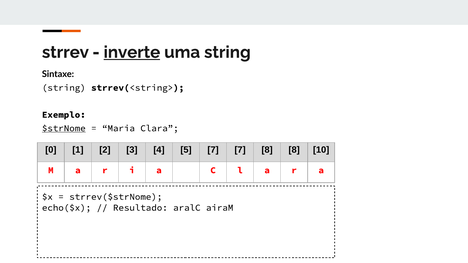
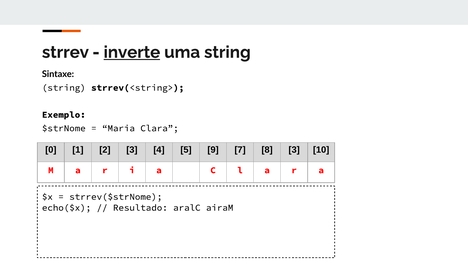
$strNome underline: present -> none
5 7: 7 -> 9
8 8: 8 -> 3
